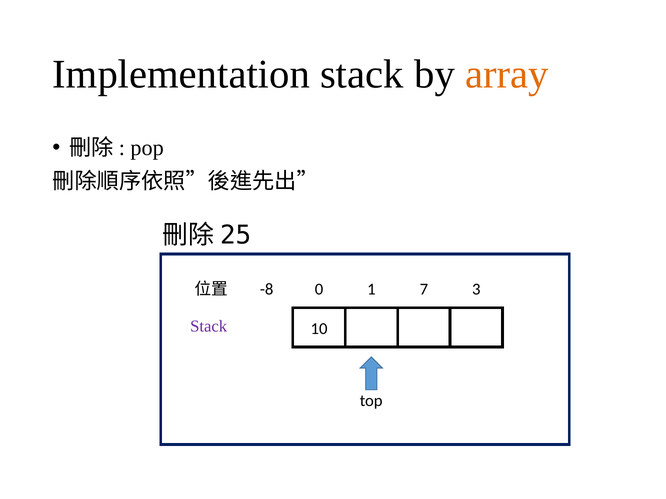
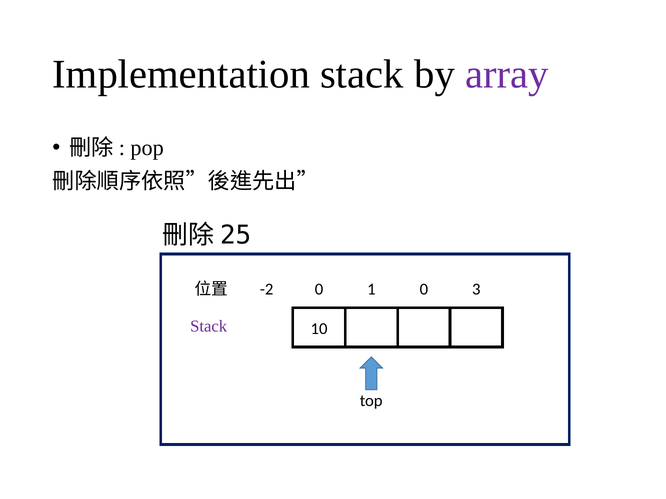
array colour: orange -> purple
-8: -8 -> -2
1 7: 7 -> 0
